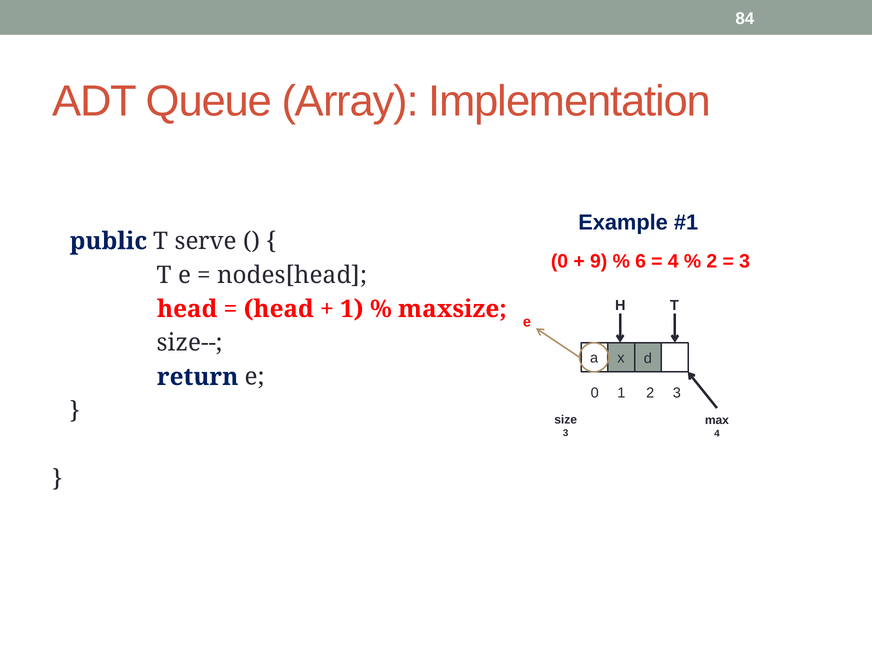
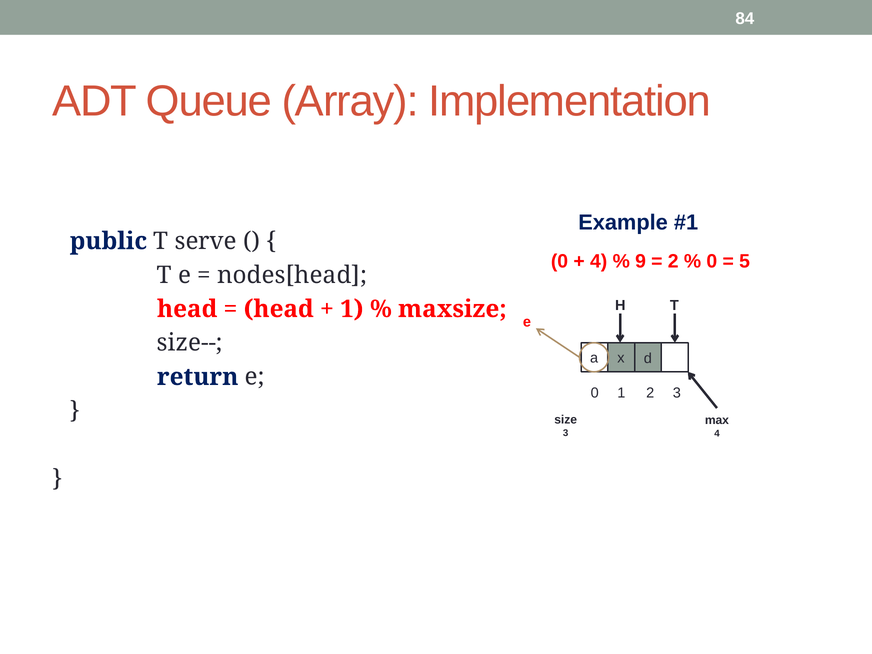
9 at (599, 261): 9 -> 4
6: 6 -> 9
4 at (673, 261): 4 -> 2
2 at (712, 261): 2 -> 0
3 at (745, 261): 3 -> 5
